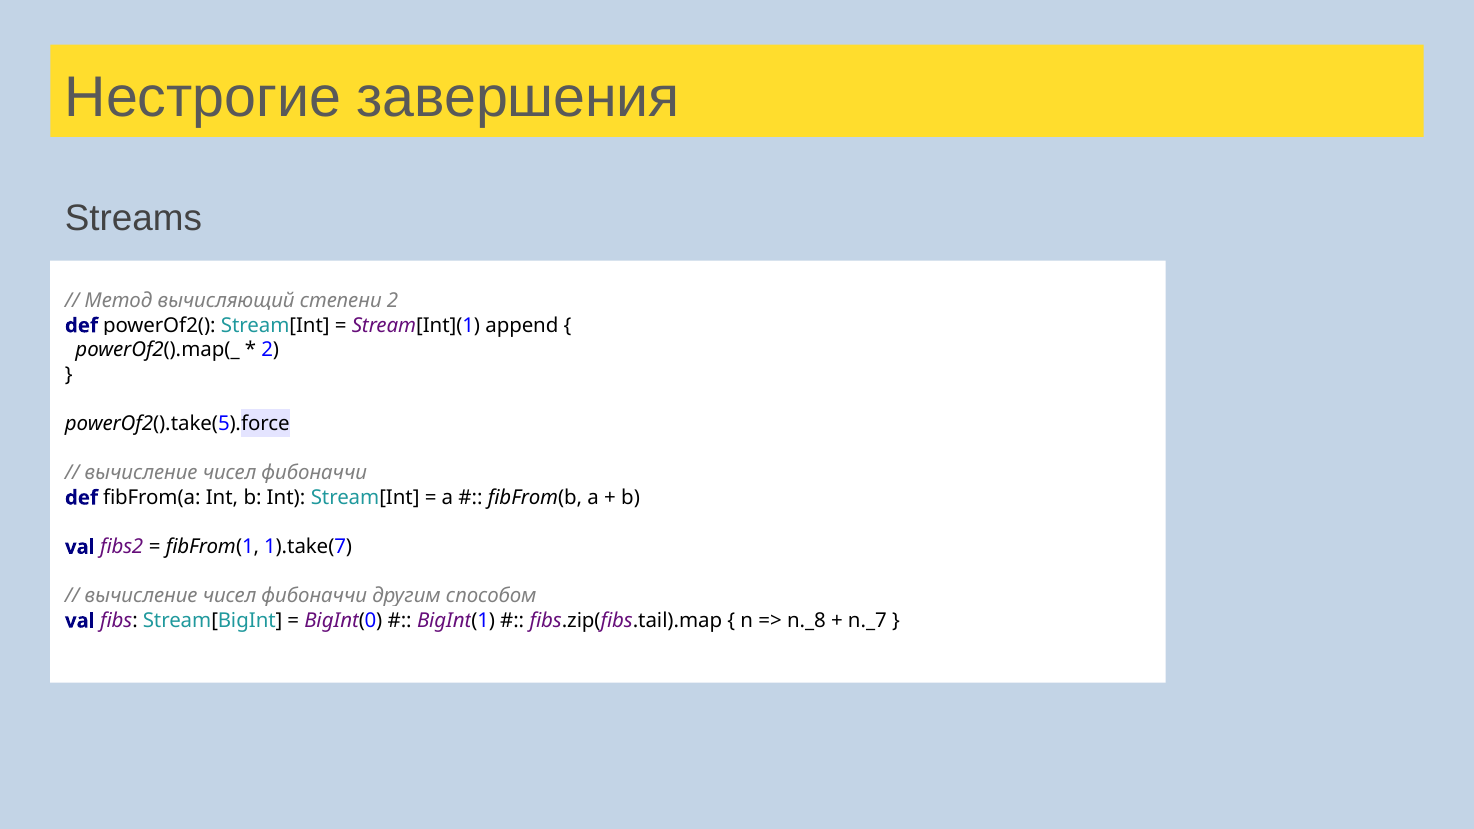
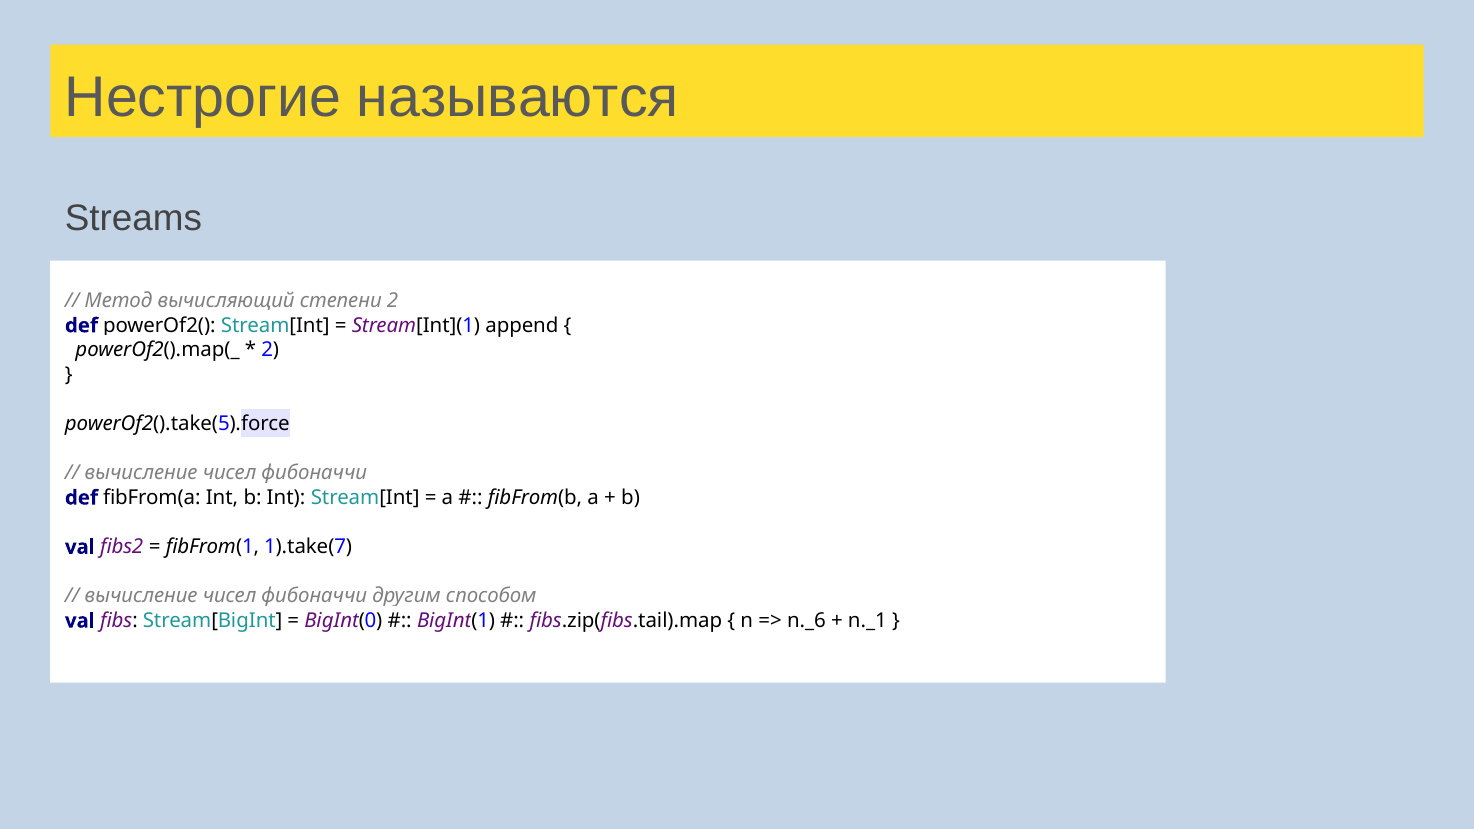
завершения: завершения -> называются
n._8: n._8 -> n._6
n._7: n._7 -> n._1
